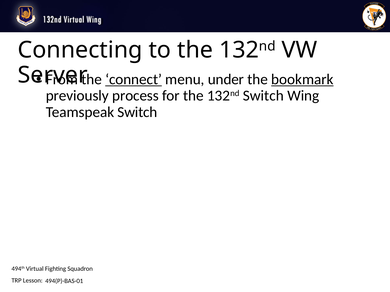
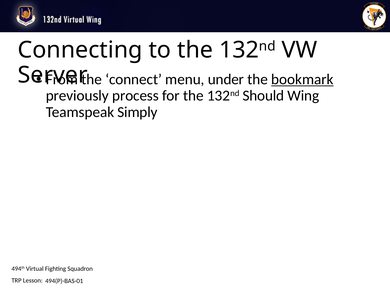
connect underline: present -> none
132nd Switch: Switch -> Should
Teamspeak Switch: Switch -> Simply
